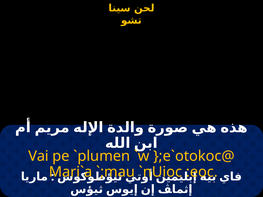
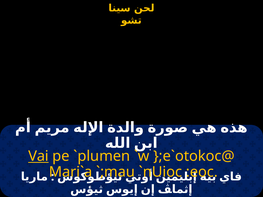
Vai underline: none -> present
